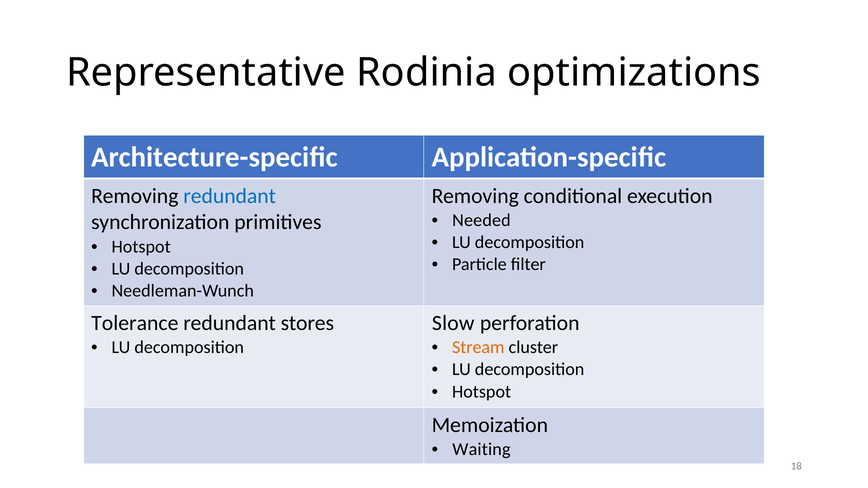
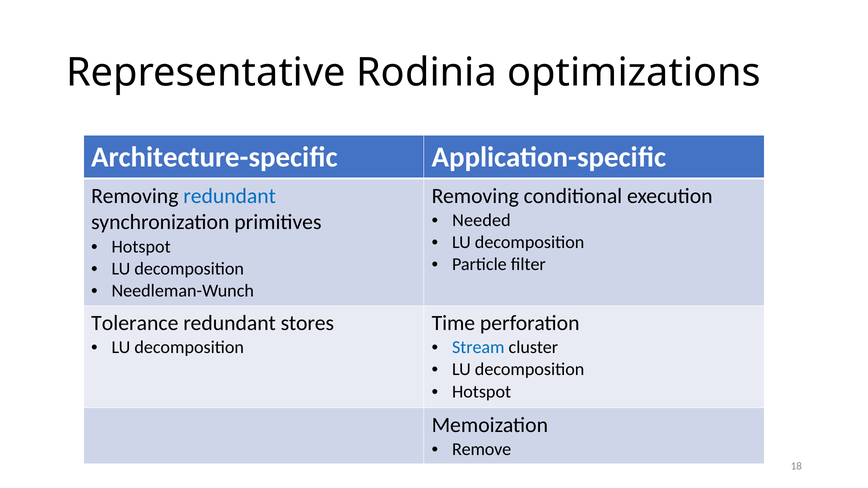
Slow: Slow -> Time
Stream colour: orange -> blue
Waiting: Waiting -> Remove
